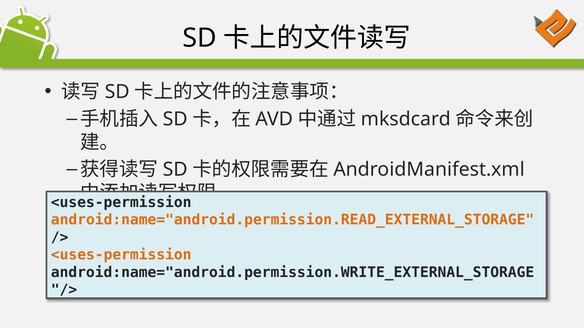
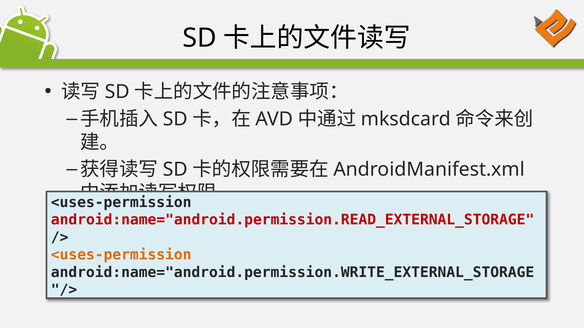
android:name="android.permission.READ_EXTERNAL_STORAGE colour: orange -> red
